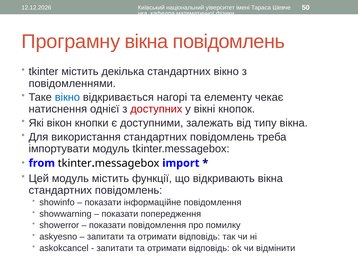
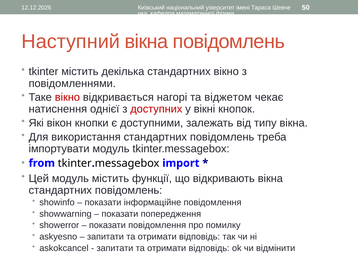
Програмну: Програмну -> Наступний
вікно at (67, 98) colour: blue -> red
елементу: елементу -> віджетом
